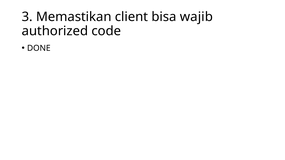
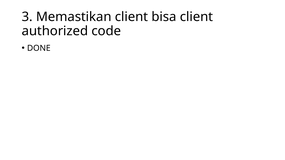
bisa wajib: wajib -> client
